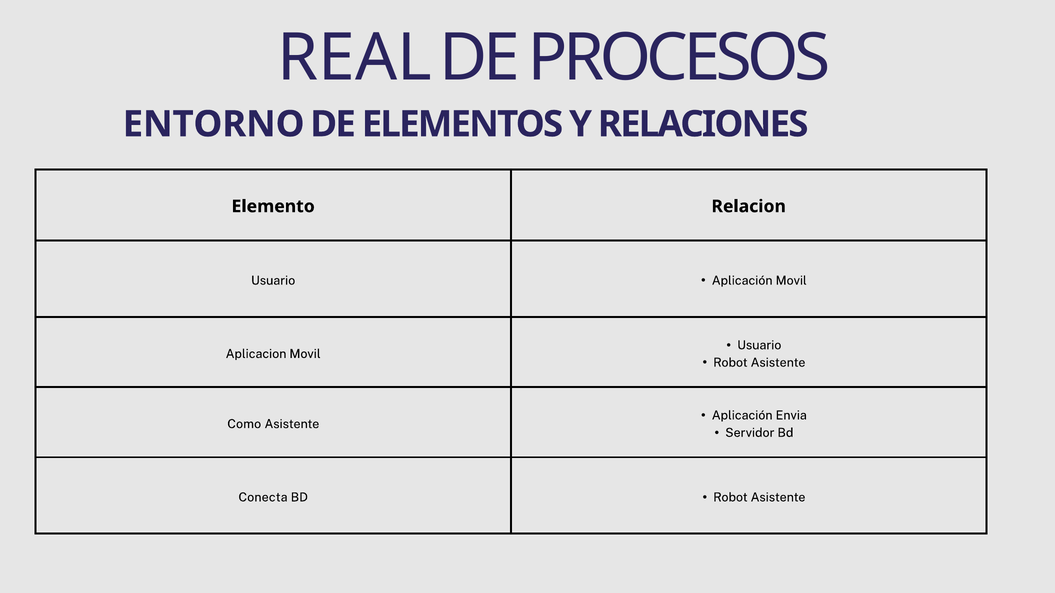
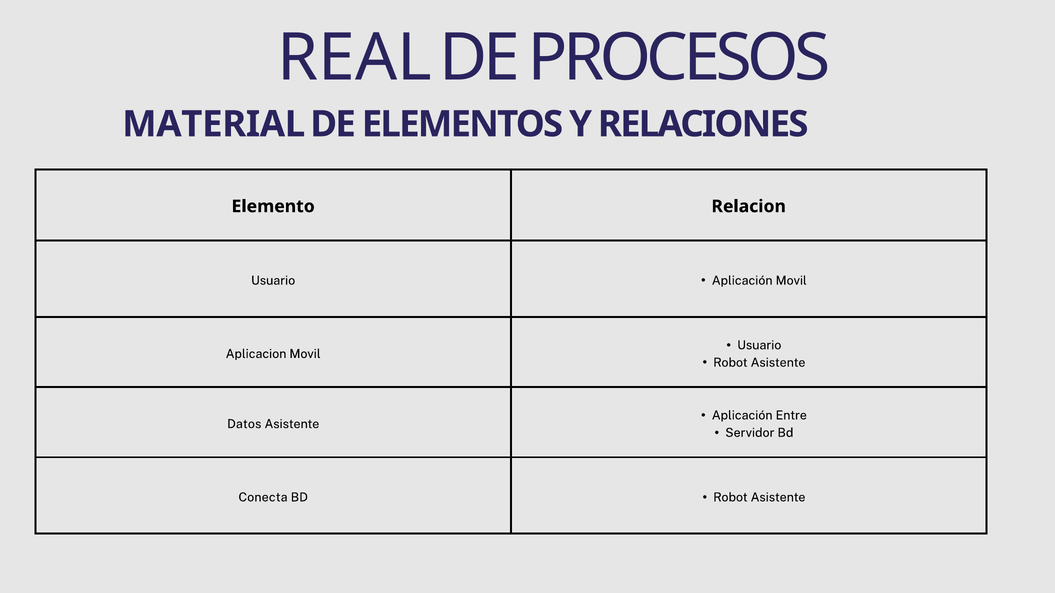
ENTORNO: ENTORNO -> MATERIAL
Envia: Envia -> Entre
Como: Como -> Datos
